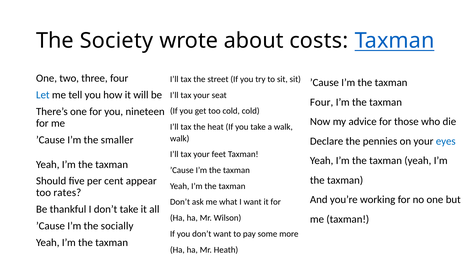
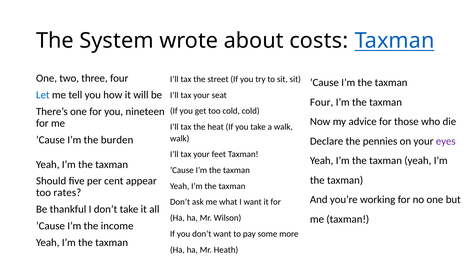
Society: Society -> System
smaller: smaller -> burden
eyes colour: blue -> purple
socially: socially -> income
